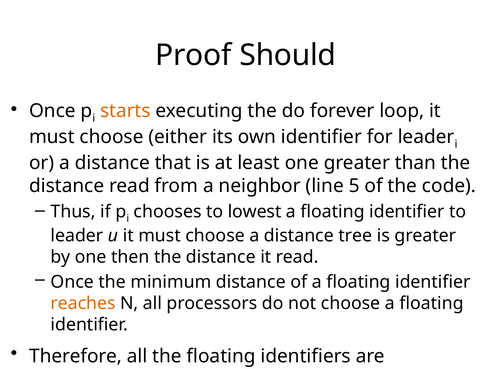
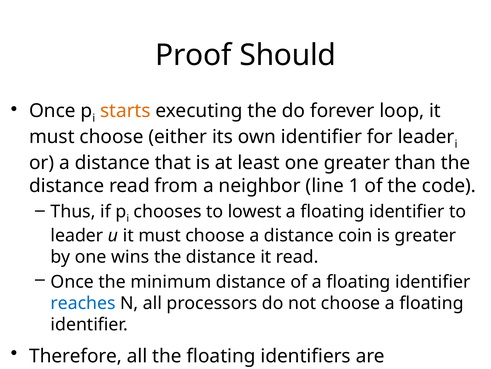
5: 5 -> 1
tree: tree -> coin
then: then -> wins
reaches colour: orange -> blue
